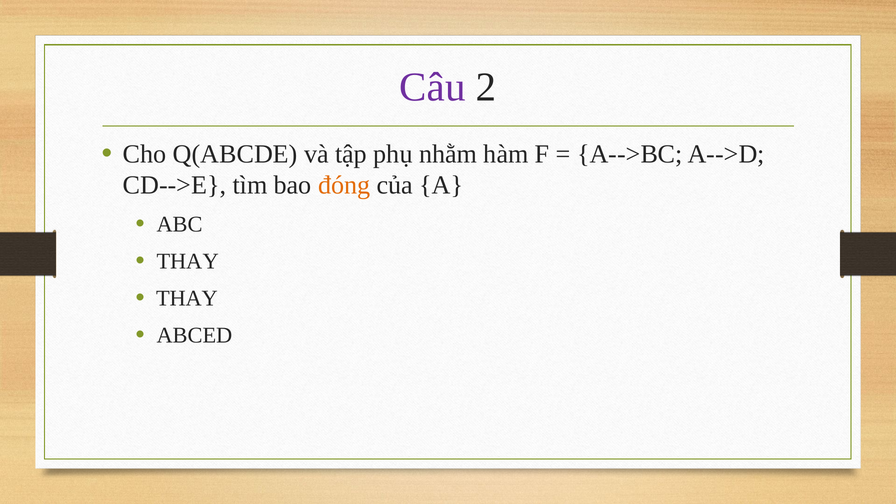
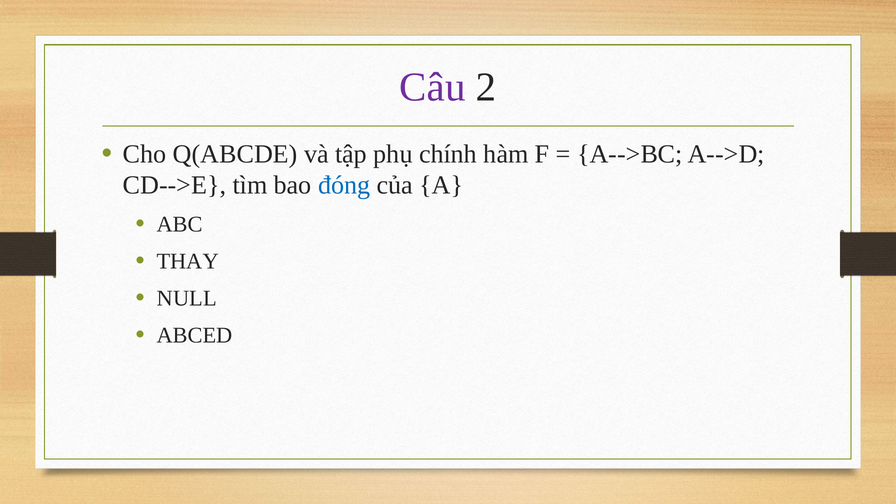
nhằm: nhằm -> chính
đóng colour: orange -> blue
THAY at (187, 298): THAY -> NULL
